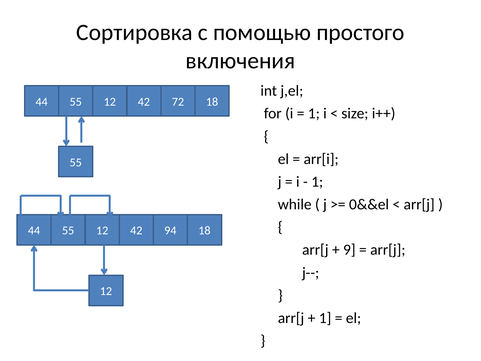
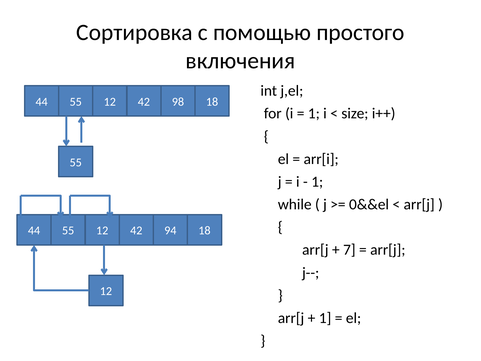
72: 72 -> 98
9: 9 -> 7
